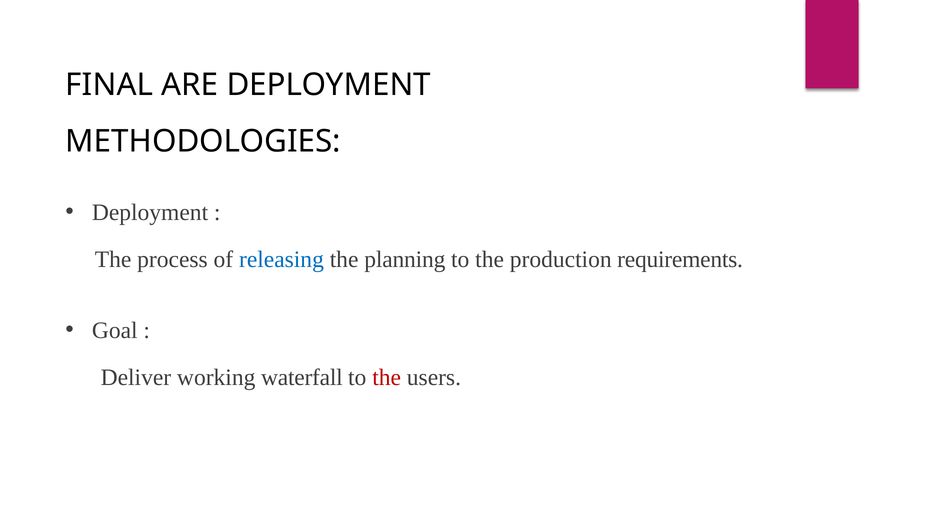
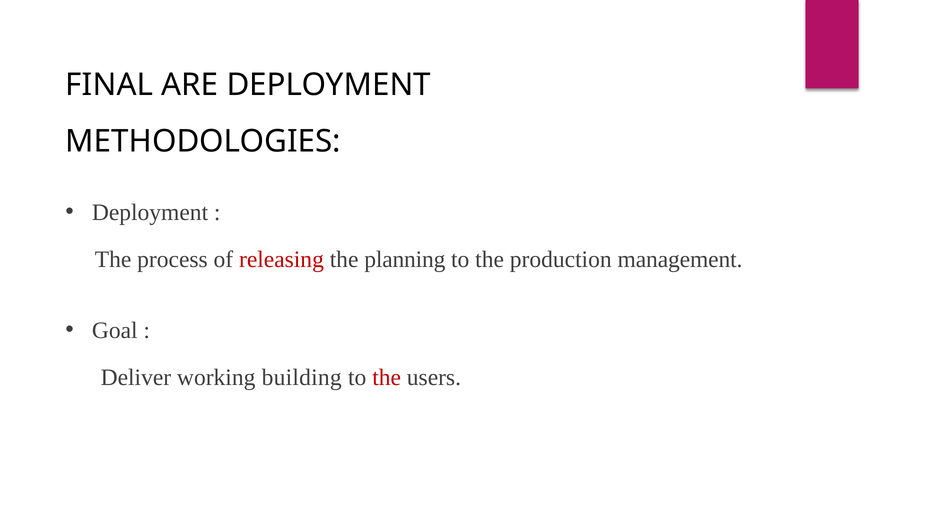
releasing colour: blue -> red
requirements: requirements -> management
waterfall: waterfall -> building
